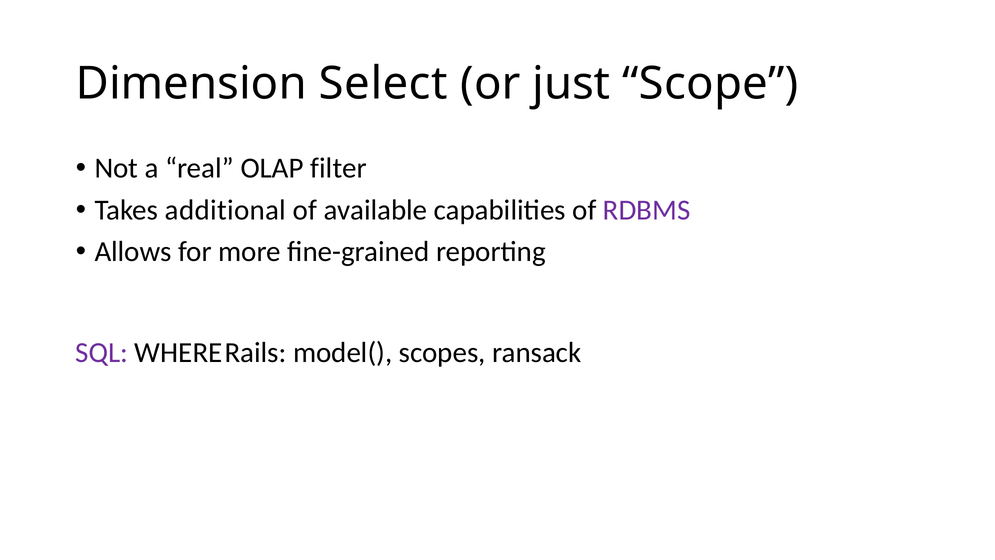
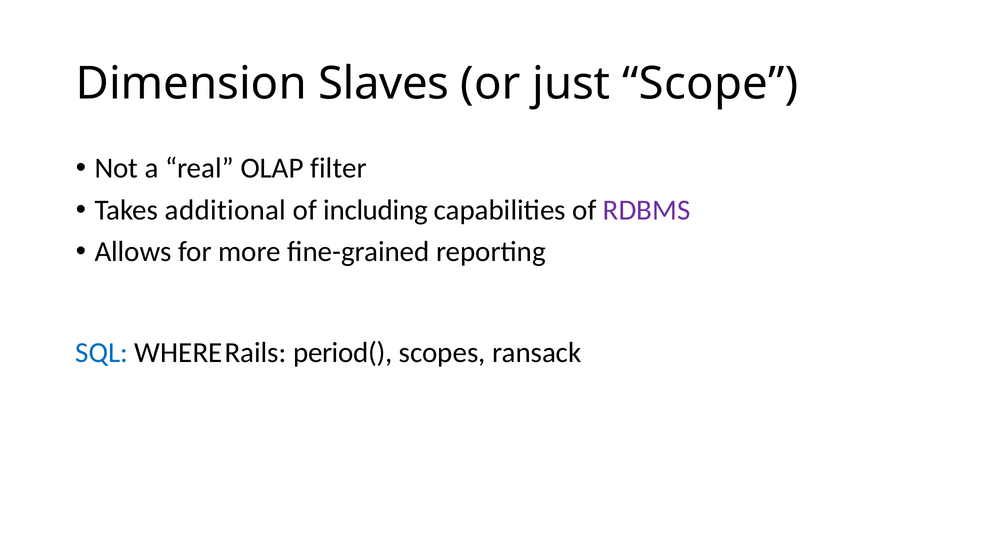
Select: Select -> Slaves
available: available -> including
SQL colour: purple -> blue
model(: model( -> period(
